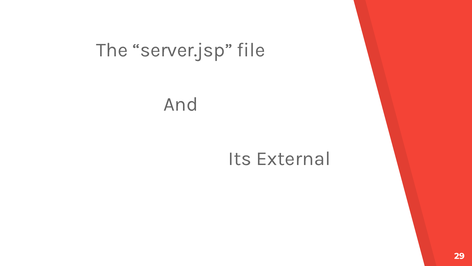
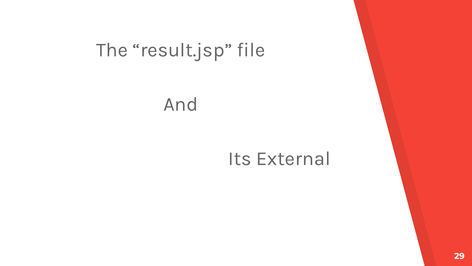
server.jsp: server.jsp -> result.jsp
